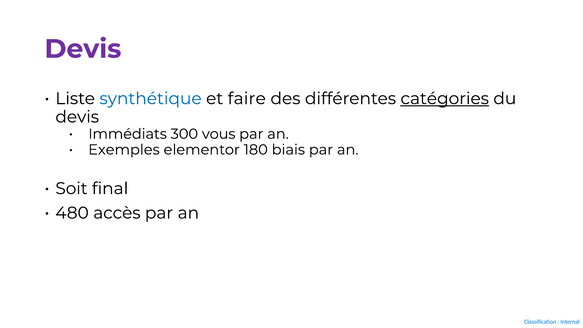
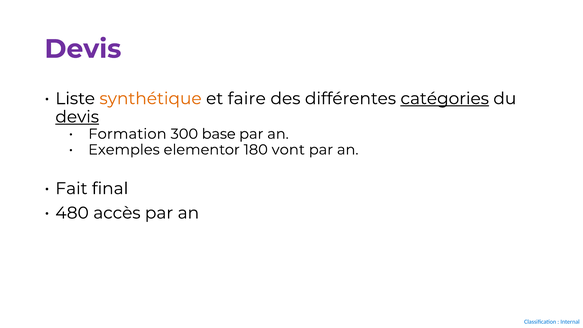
synthétique colour: blue -> orange
devis at (77, 117) underline: none -> present
Immédiats: Immédiats -> Formation
vous: vous -> base
biais: biais -> vont
Soit: Soit -> Fait
